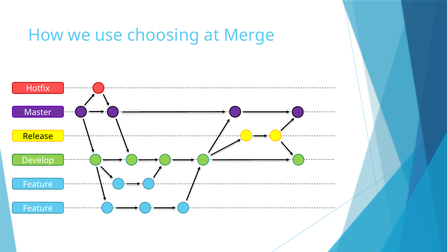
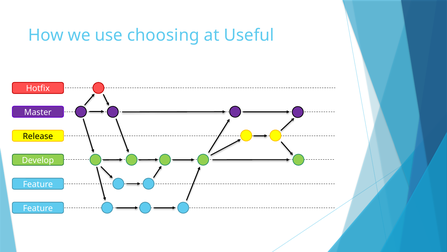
Merge: Merge -> Useful
